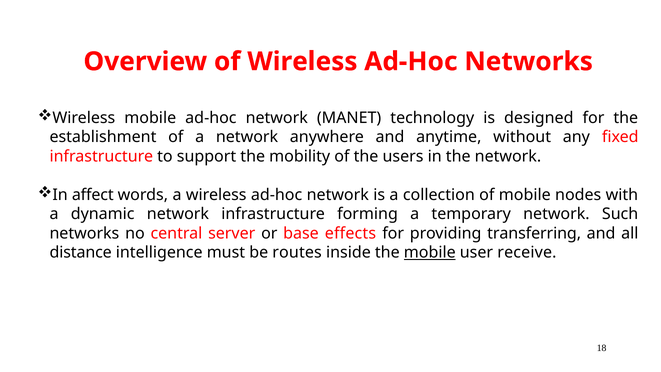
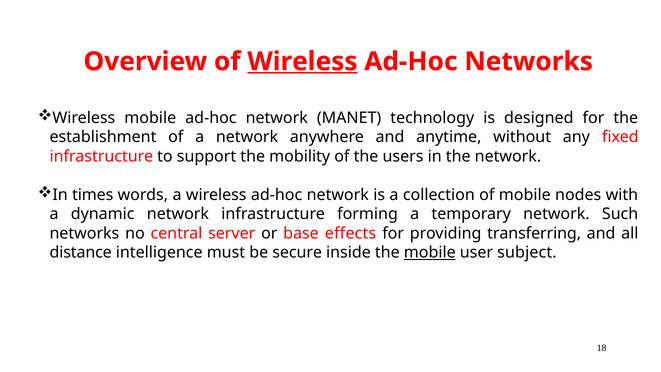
Wireless at (302, 62) underline: none -> present
affect: affect -> times
routes: routes -> secure
receive: receive -> subject
